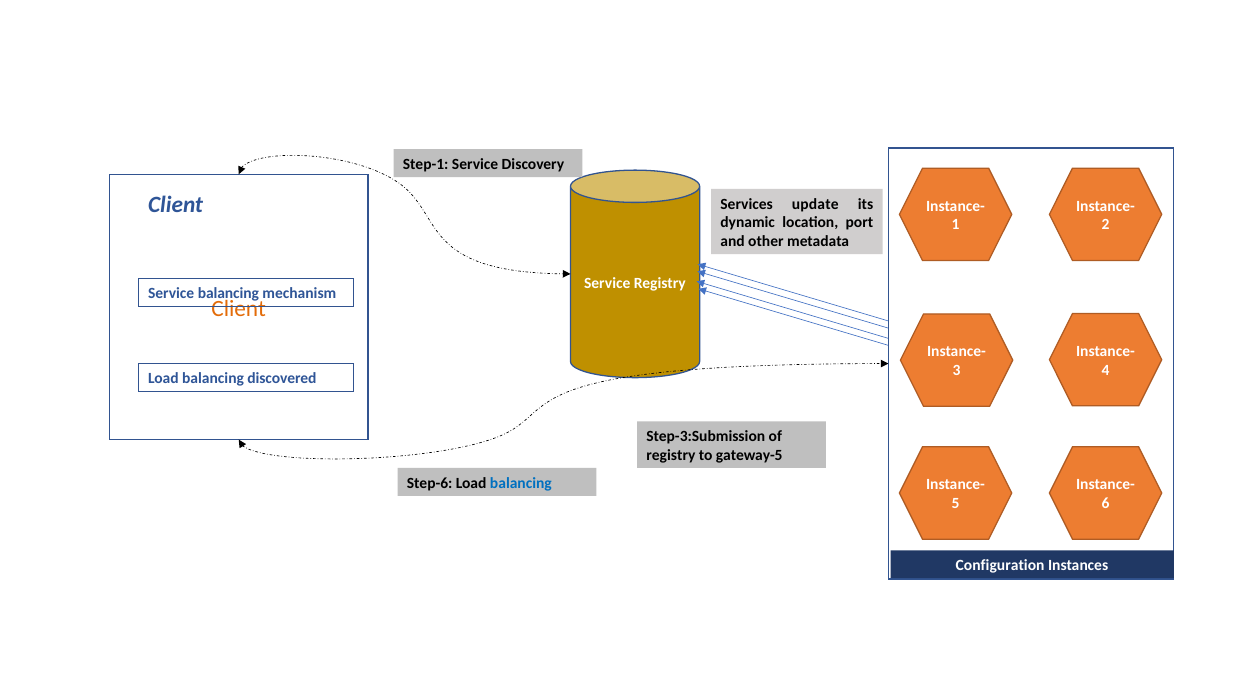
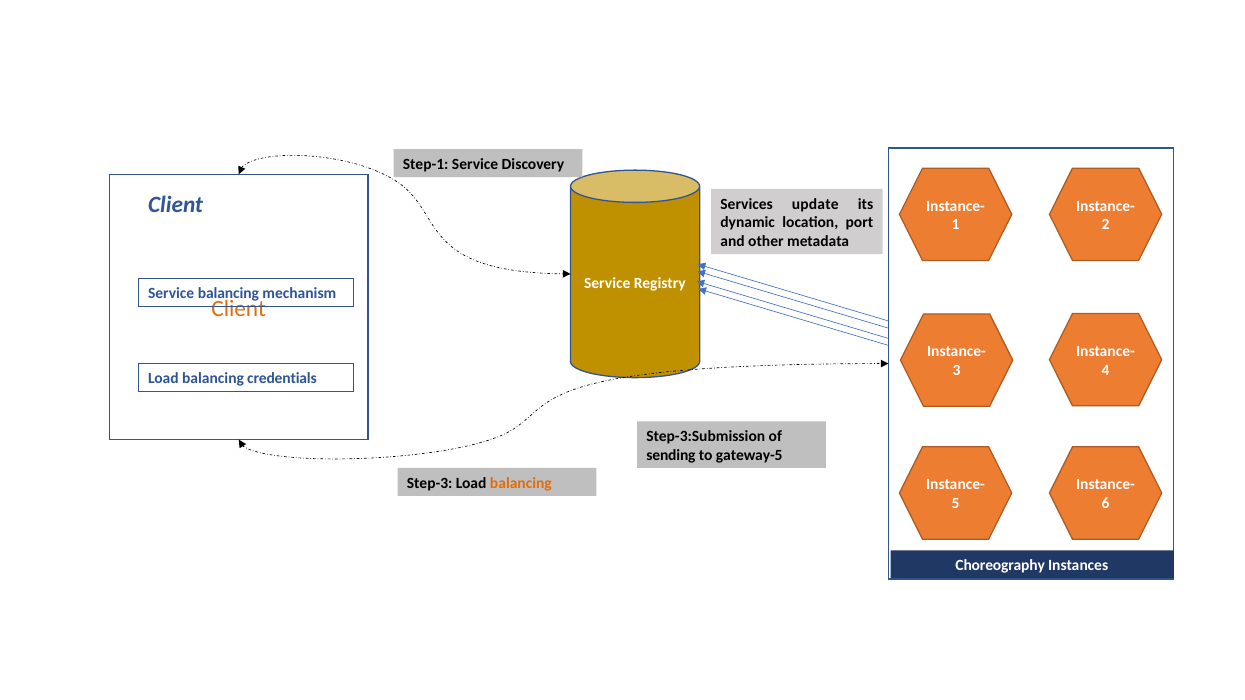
discovered: discovered -> credentials
registry at (671, 455): registry -> sending
Step-6: Step-6 -> Step-3
balancing at (521, 483) colour: blue -> orange
Configuration: Configuration -> Choreography
